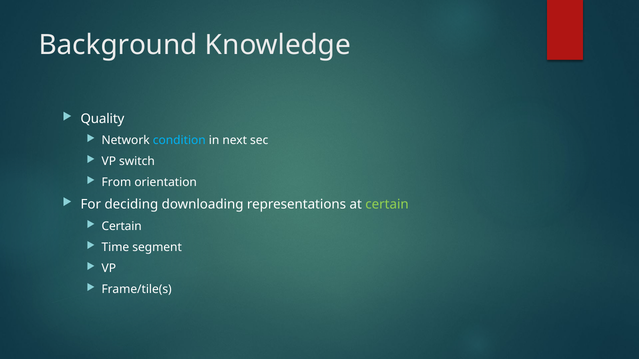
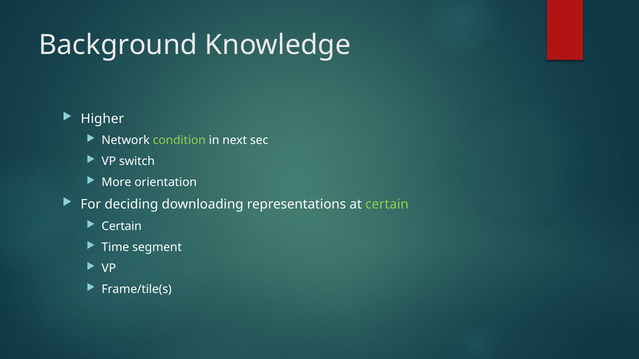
Quality: Quality -> Higher
condition colour: light blue -> light green
From: From -> More
